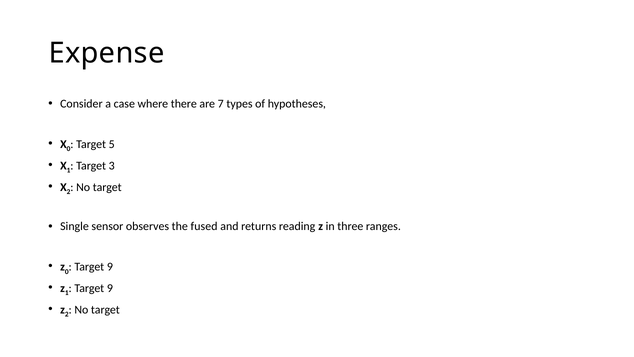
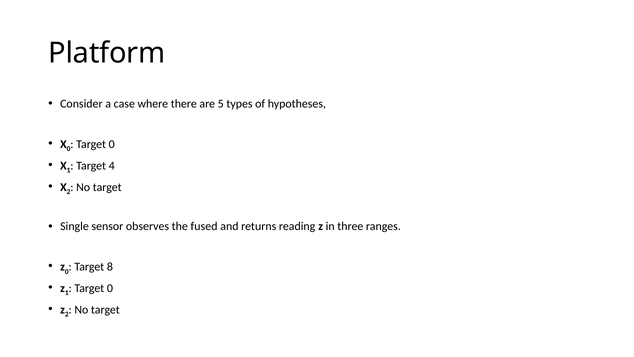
Expense: Expense -> Platform
7: 7 -> 5
5 at (112, 144): 5 -> 0
3: 3 -> 4
9 at (110, 267): 9 -> 8
9 at (110, 288): 9 -> 0
